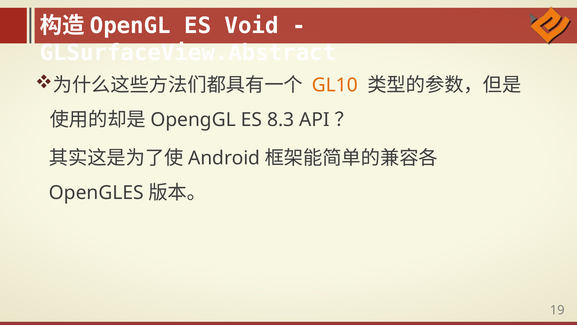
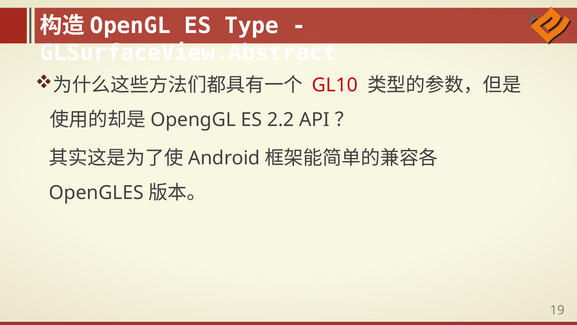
Void: Void -> Type
GL10 colour: orange -> red
8.3: 8.3 -> 2.2
